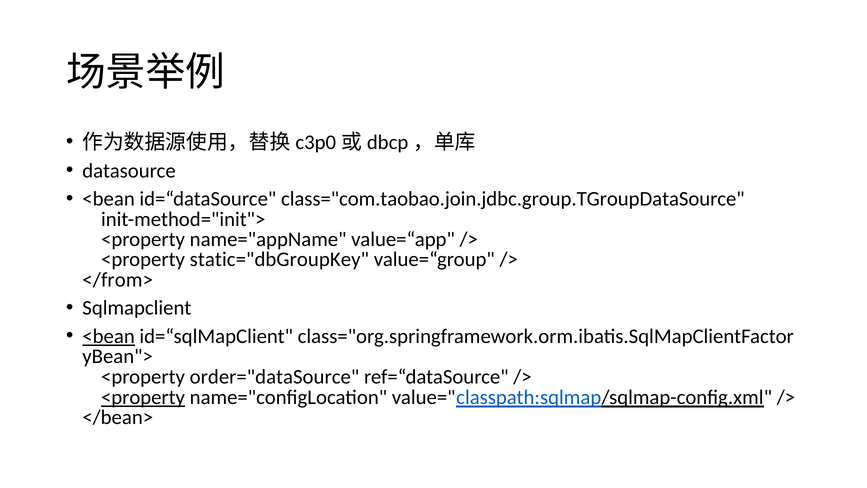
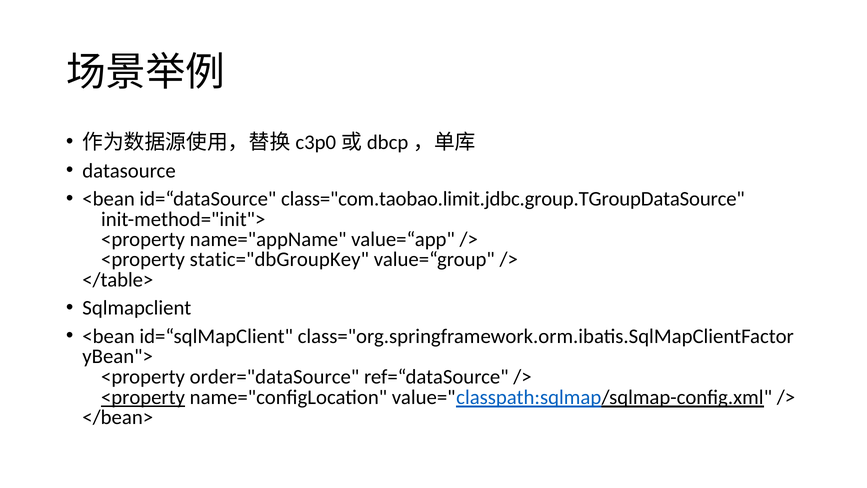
class="com.taobao.join.jdbc.group.TGroupDataSource: class="com.taobao.join.jdbc.group.TGroupDataSource -> class="com.taobao.limit.jdbc.group.TGroupDataSource
</from>: </from> -> </table>
<bean at (109, 336) underline: present -> none
